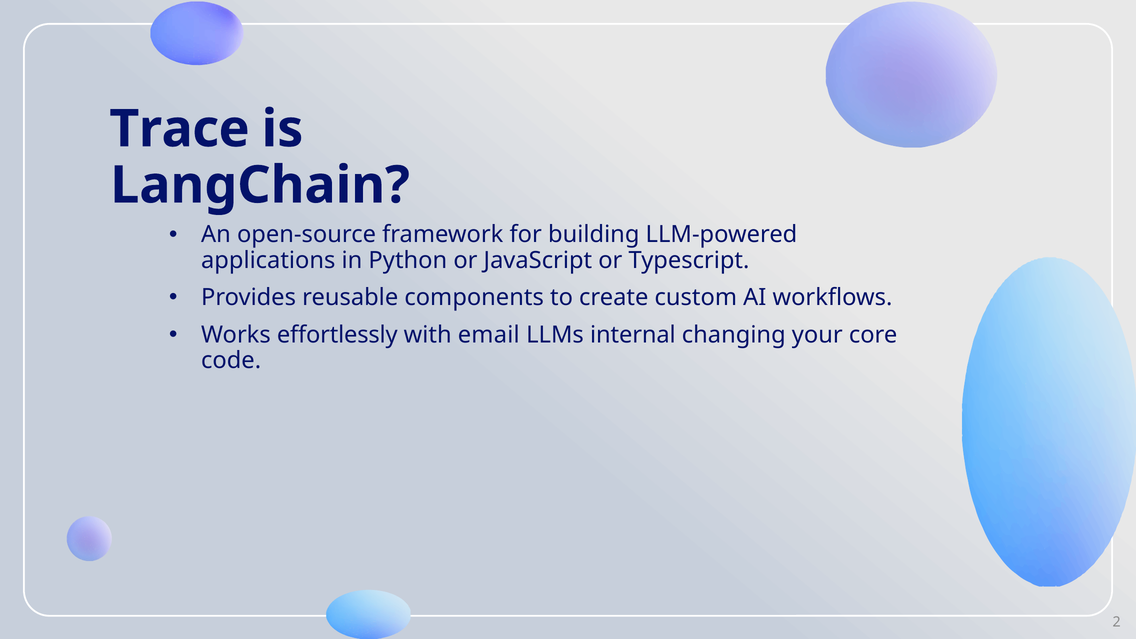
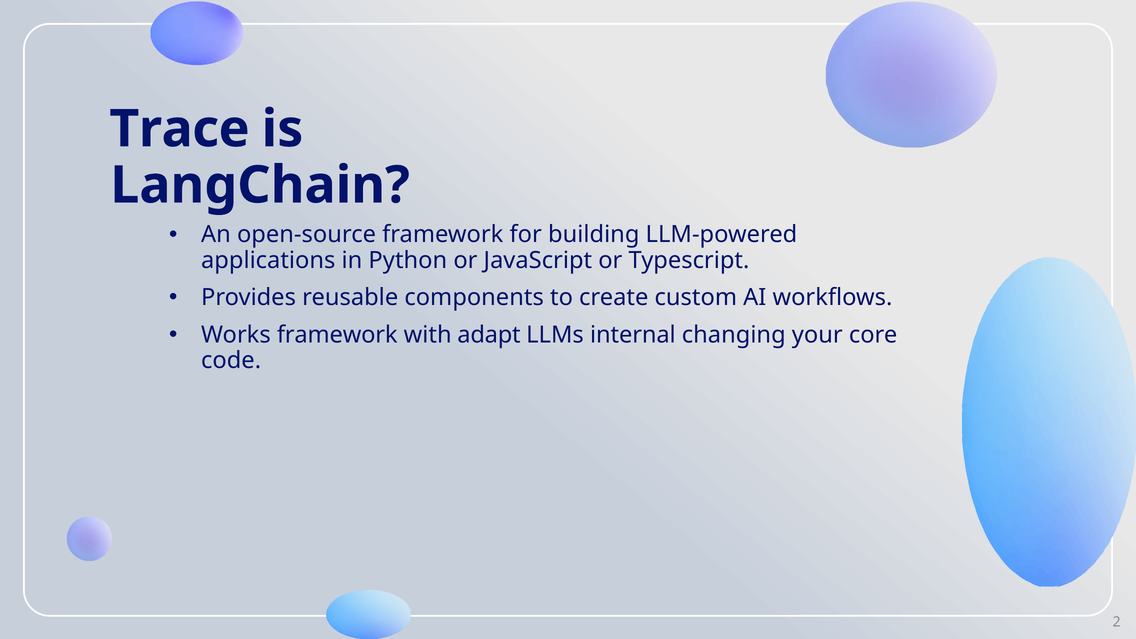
Works effortlessly: effortlessly -> framework
email: email -> adapt
